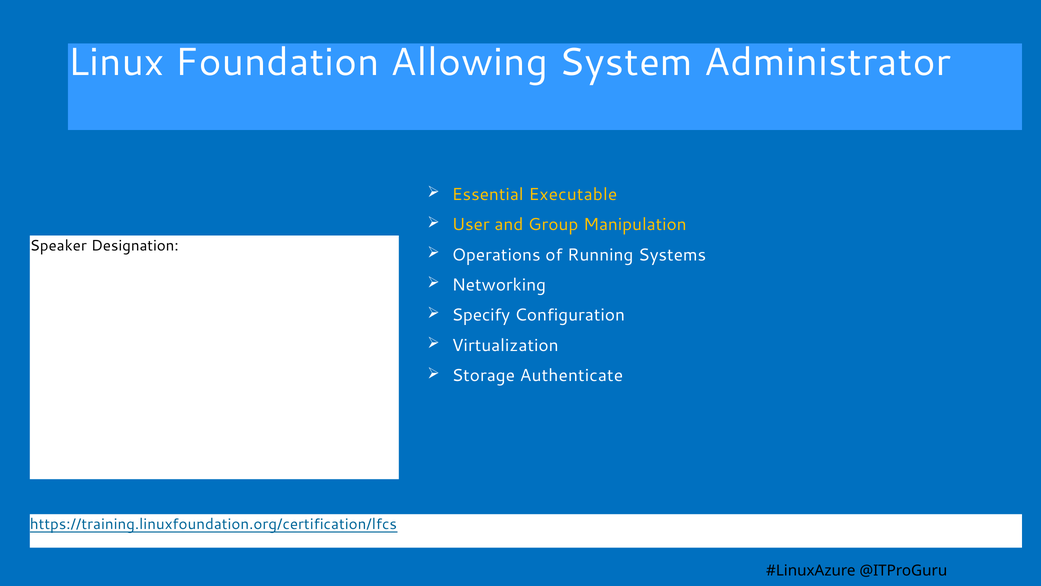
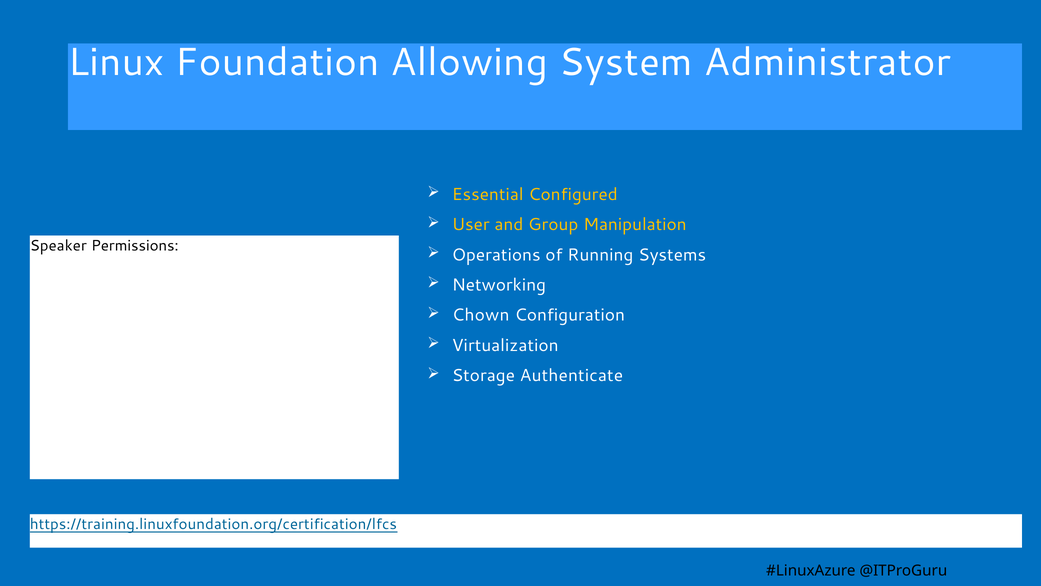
Executable: Executable -> Configured
Designation: Designation -> Permissions
Specify: Specify -> Chown
